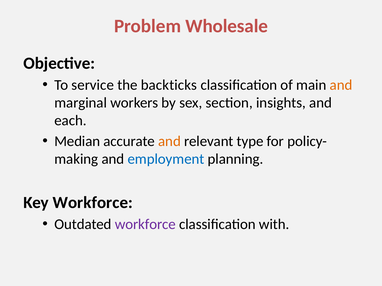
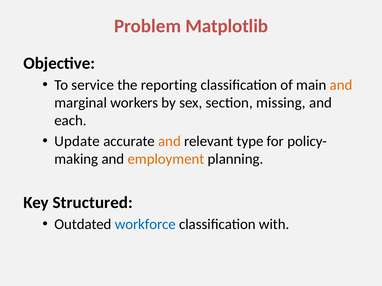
Wholesale: Wholesale -> Matplotlib
backticks: backticks -> reporting
insights: insights -> missing
Median: Median -> Update
employment colour: blue -> orange
Key Workforce: Workforce -> Structured
workforce at (145, 225) colour: purple -> blue
